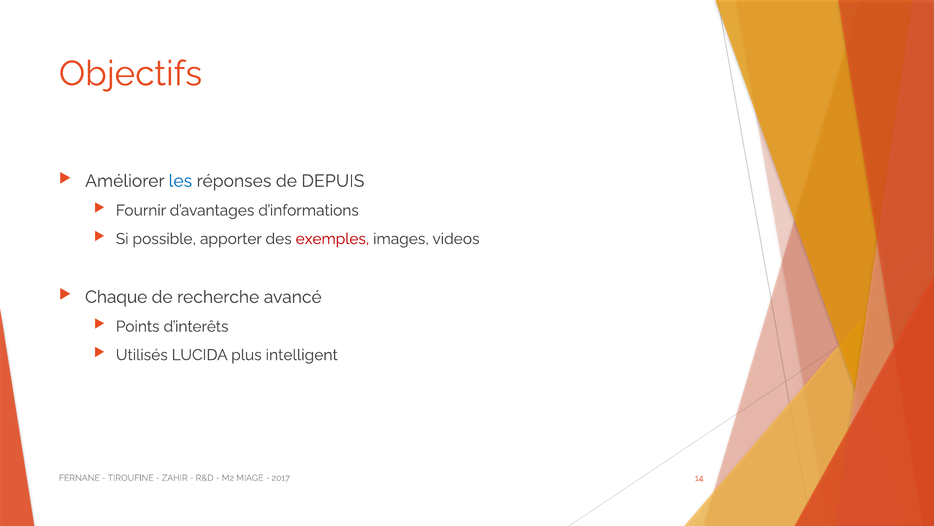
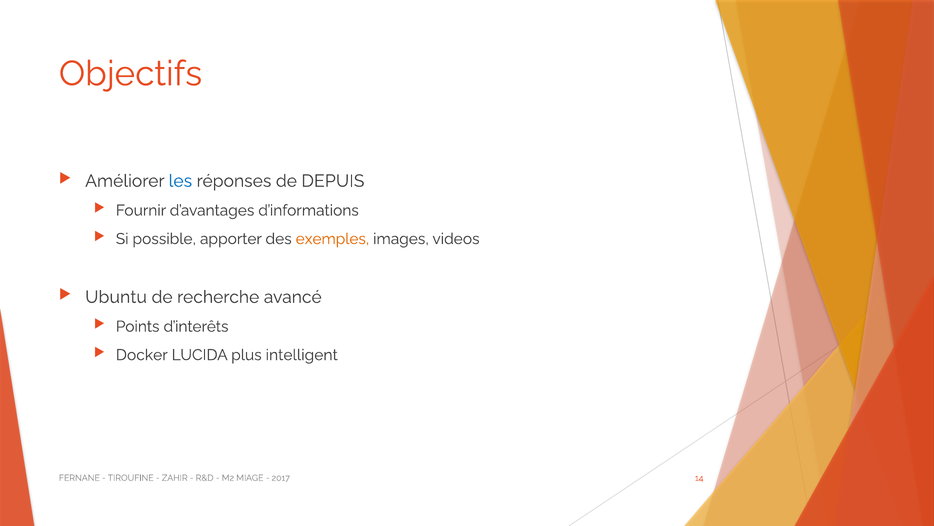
exemples colour: red -> orange
Chaque: Chaque -> Ubuntu
Utilisés: Utilisés -> Docker
